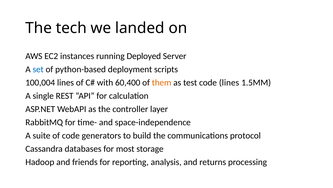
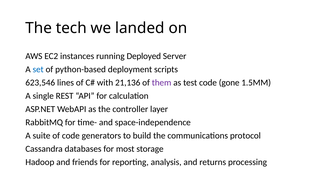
100,004: 100,004 -> 623,546
60,400: 60,400 -> 21,136
them colour: orange -> purple
code lines: lines -> gone
